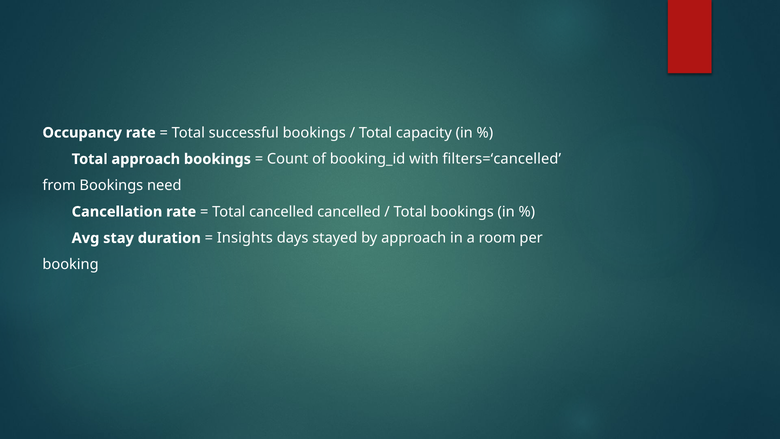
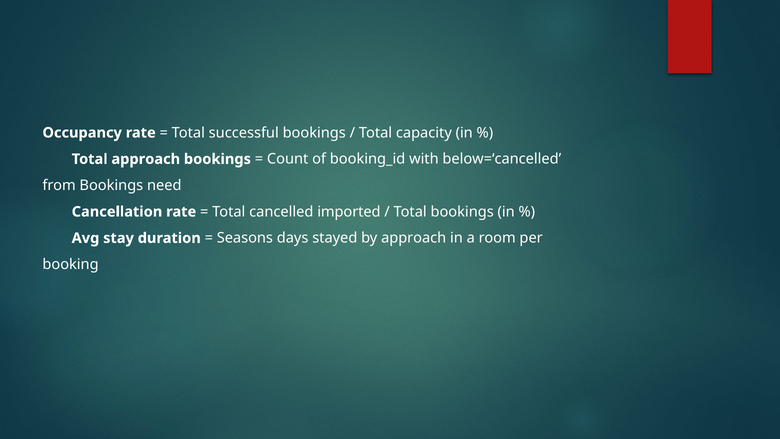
filters=‘cancelled: filters=‘cancelled -> below=‘cancelled
cancelled cancelled: cancelled -> imported
Insights: Insights -> Seasons
